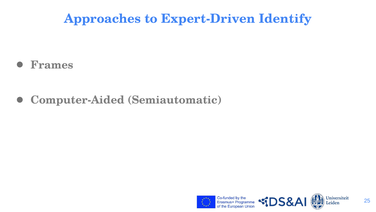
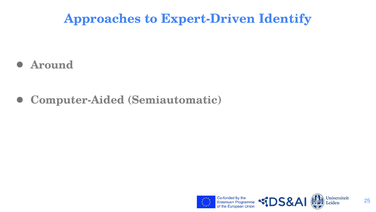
Frames: Frames -> Around
